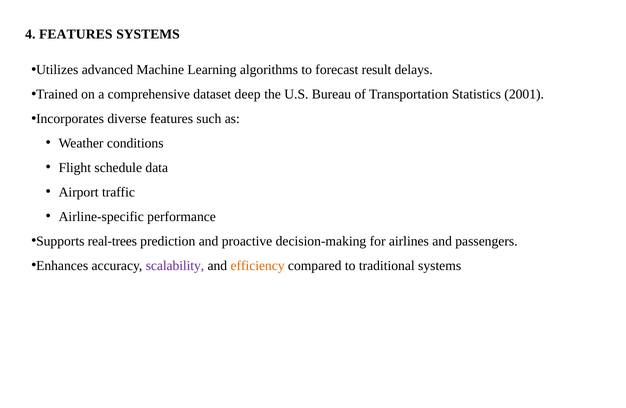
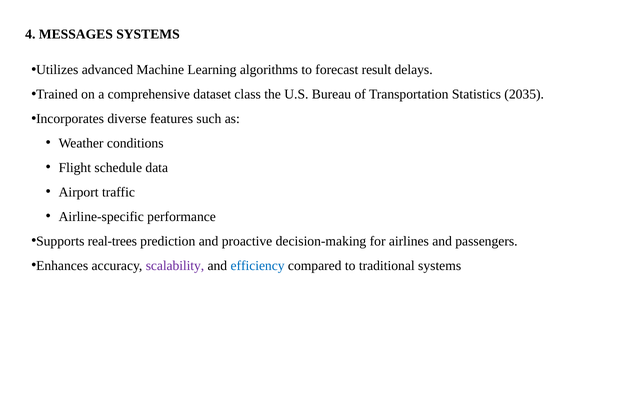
4 FEATURES: FEATURES -> MESSAGES
deep: deep -> class
2001: 2001 -> 2035
efficiency colour: orange -> blue
